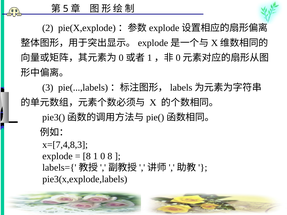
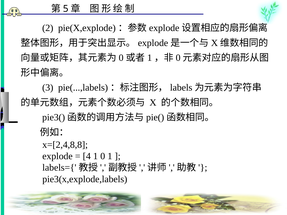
x=[7,4,8,3: x=[7,4,8,3 -> x=[2,4,8,8
8 at (87, 156): 8 -> 4
0 8: 8 -> 1
